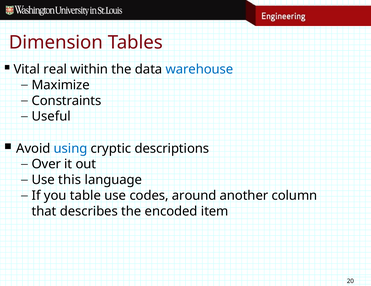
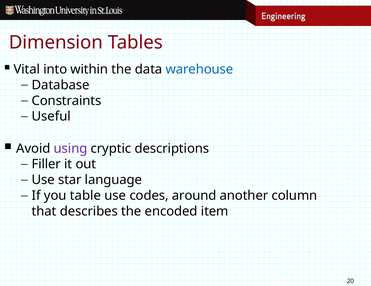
real: real -> into
Maximize: Maximize -> Database
using colour: blue -> purple
Over: Over -> Filler
this: this -> star
